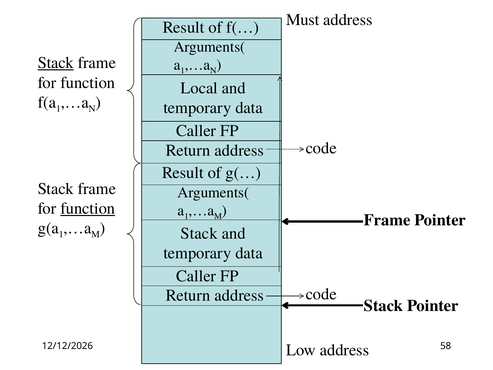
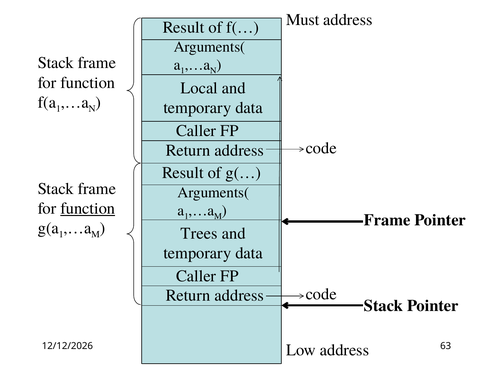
Stack at (56, 63) underline: present -> none
Stack at (199, 233): Stack -> Trees
58: 58 -> 63
